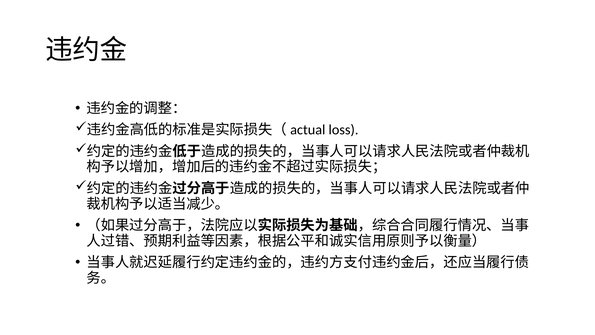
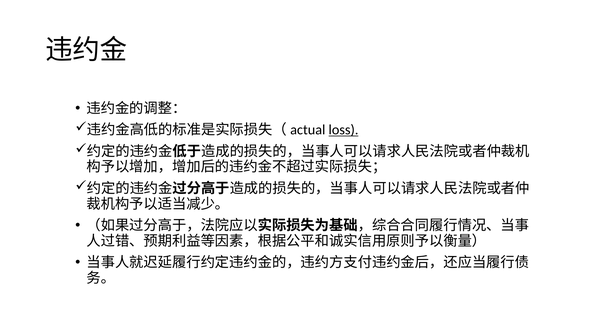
loss underline: none -> present
